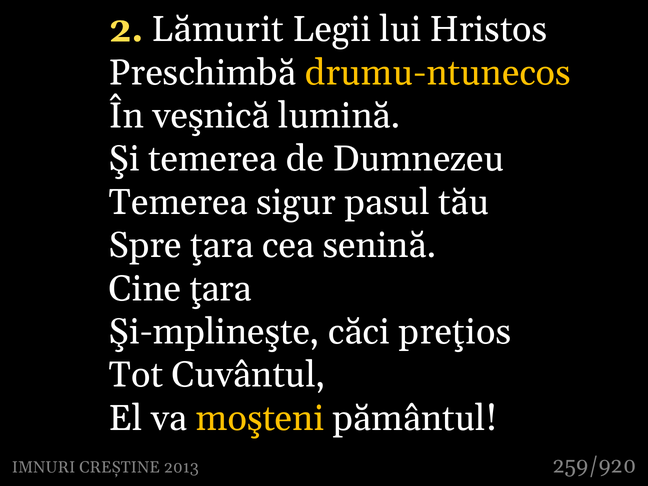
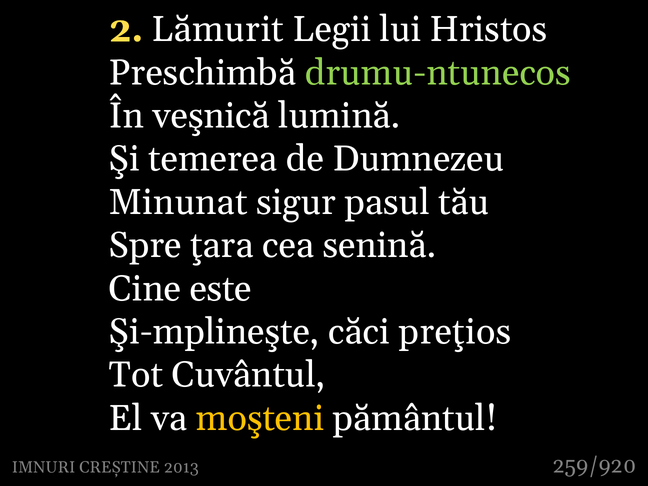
drumu-ntunecos colour: yellow -> light green
Temerea at (178, 202): Temerea -> Minunat
Cine ţara: ţara -> este
